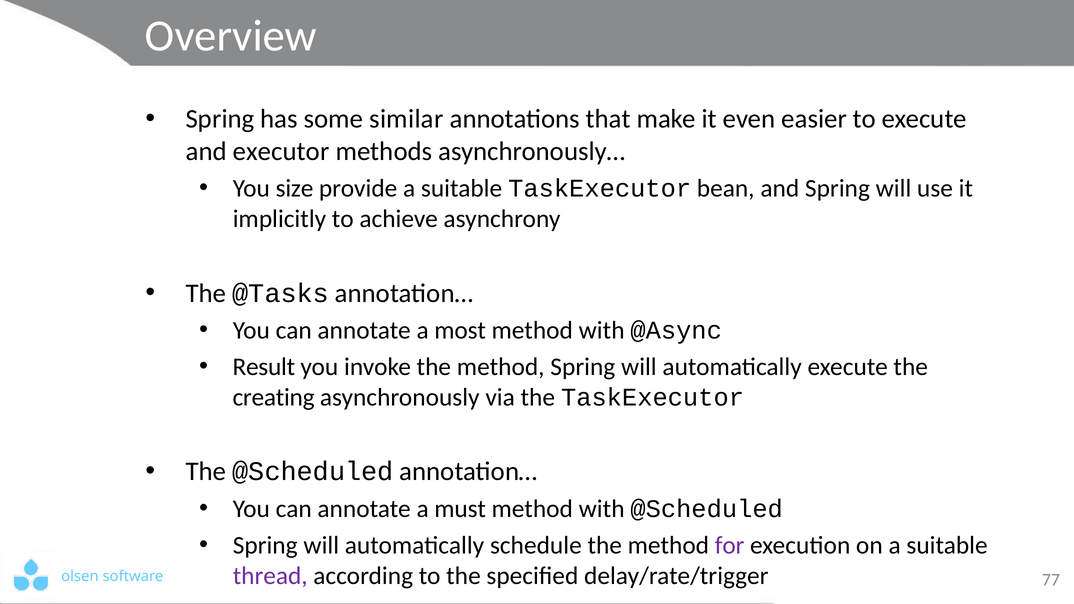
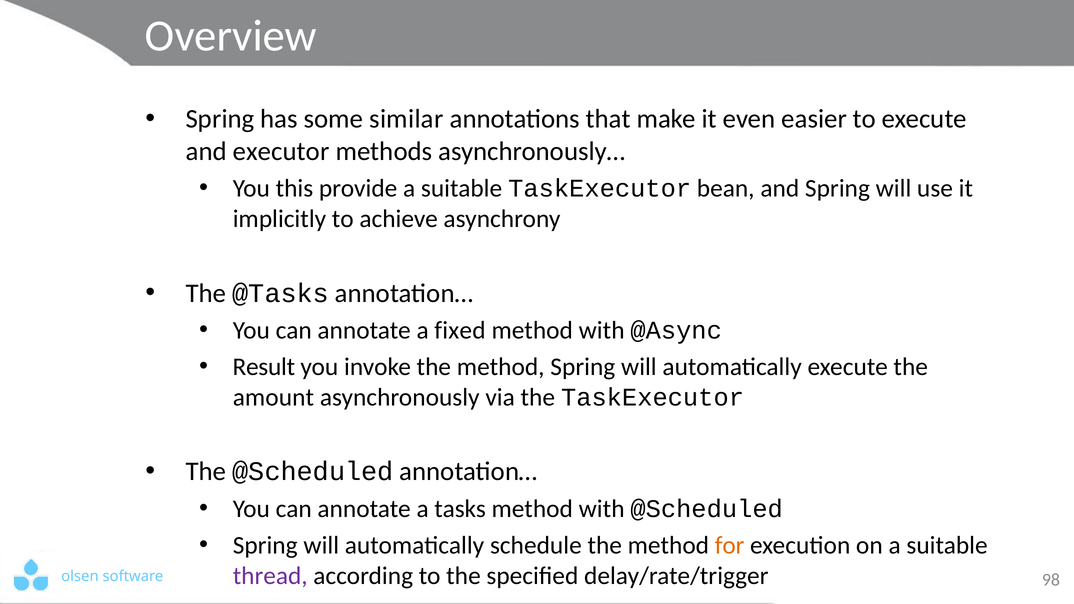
size: size -> this
most: most -> fixed
creating: creating -> amount
must: must -> tasks
for colour: purple -> orange
77: 77 -> 98
